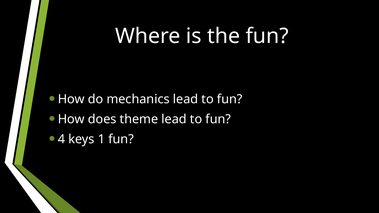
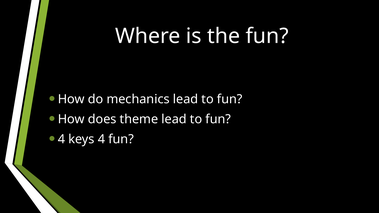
keys 1: 1 -> 4
